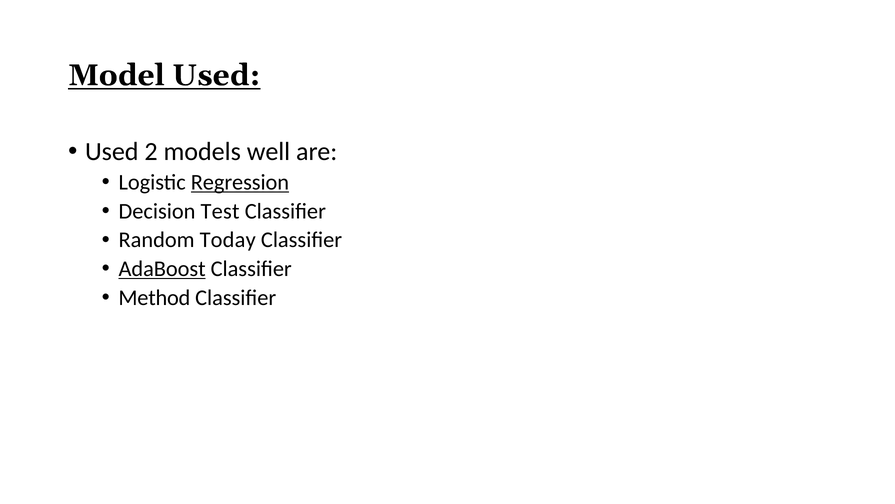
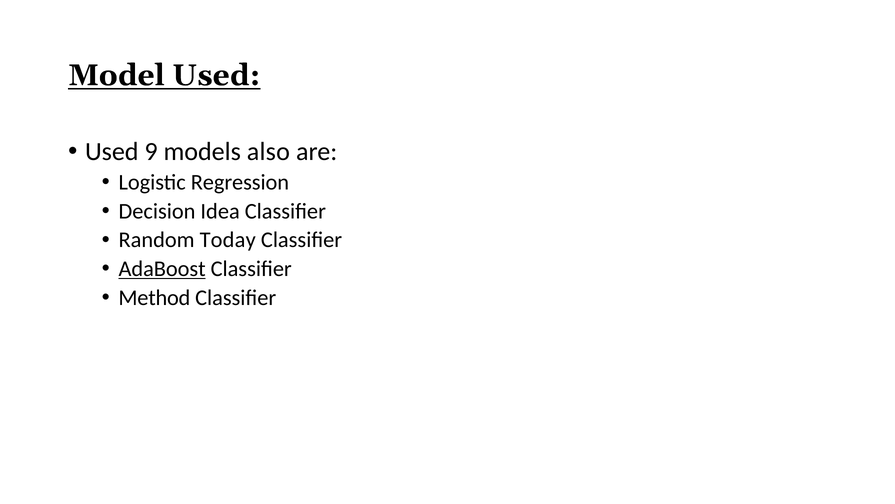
2: 2 -> 9
well: well -> also
Regression underline: present -> none
Test: Test -> Idea
